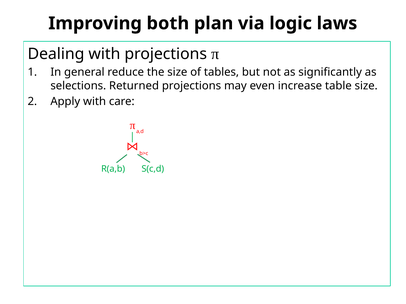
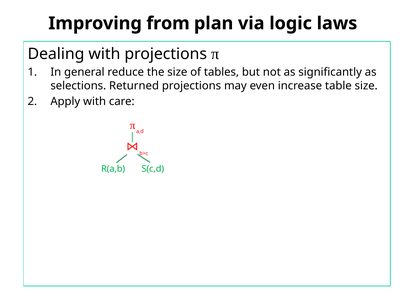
both: both -> from
